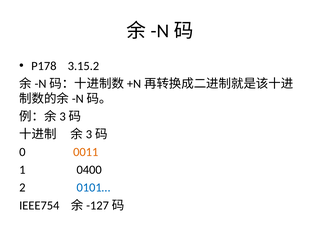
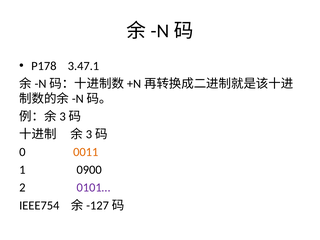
3.15.2: 3.15.2 -> 3.47.1
0400: 0400 -> 0900
0101… colour: blue -> purple
